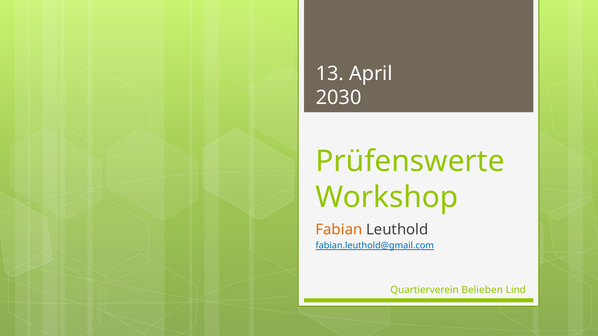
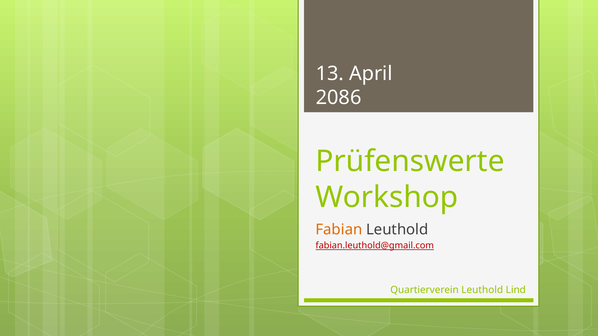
2030: 2030 -> 2086
fabian.leuthold@gmail.com colour: blue -> red
Quartierverein Belieben: Belieben -> Leuthold
